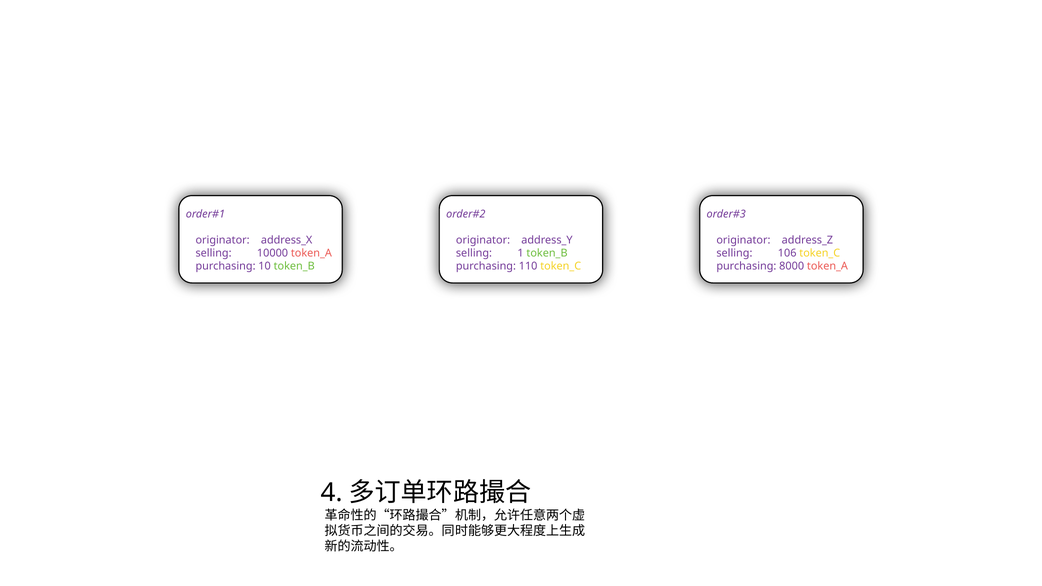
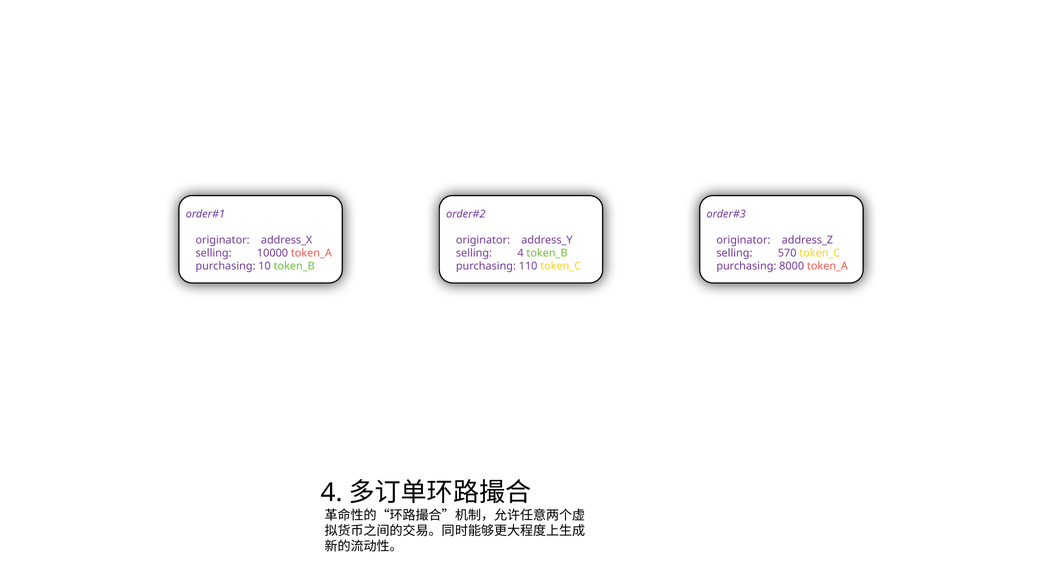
selling 1: 1 -> 4
106: 106 -> 570
